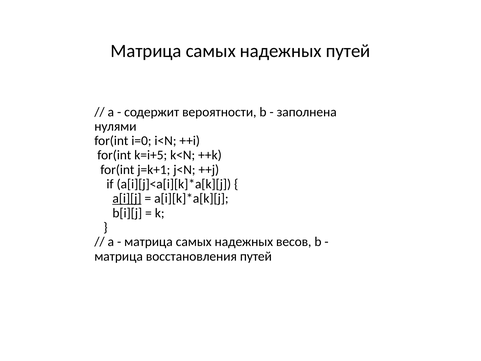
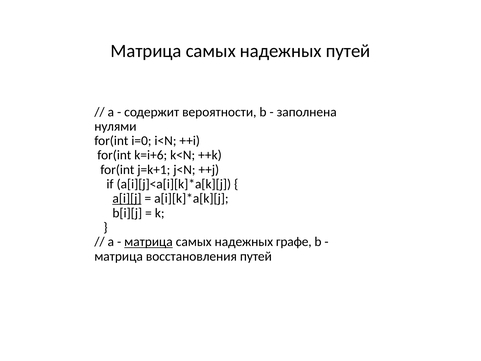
k=i+5: k=i+5 -> k=i+6
матрица at (148, 242) underline: none -> present
весов: весов -> графе
